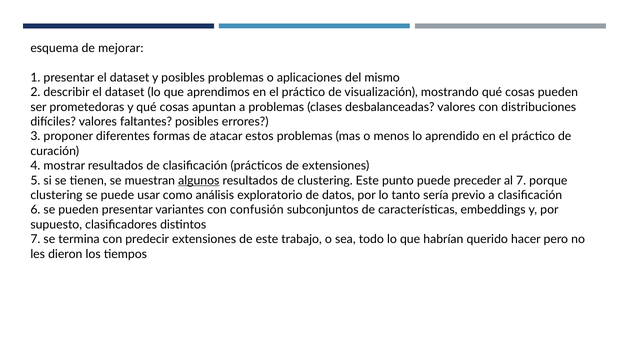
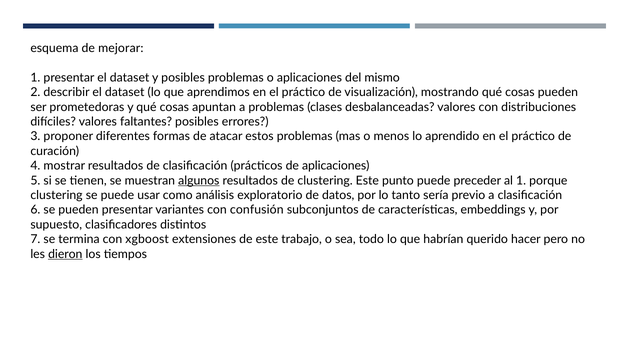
de extensiones: extensiones -> aplicaciones
al 7: 7 -> 1
predecir: predecir -> xgboost
dieron underline: none -> present
